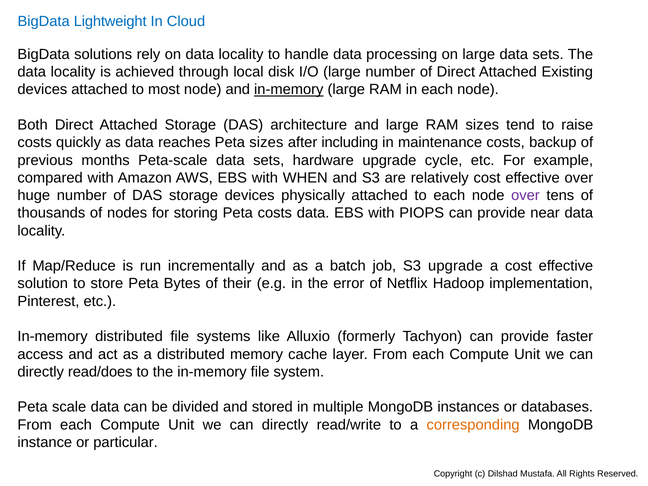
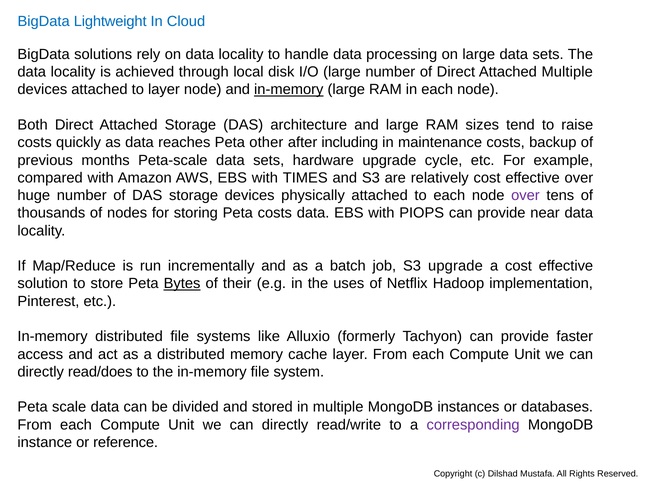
Attached Existing: Existing -> Multiple
to most: most -> layer
Peta sizes: sizes -> other
WHEN: WHEN -> TIMES
Bytes underline: none -> present
error: error -> uses
corresponding colour: orange -> purple
particular: particular -> reference
